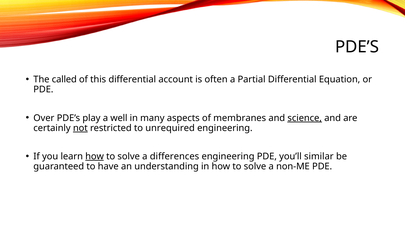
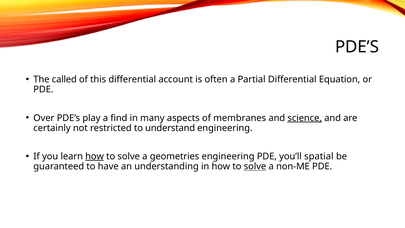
well: well -> find
not underline: present -> none
unrequired: unrequired -> understand
differences: differences -> geometries
similar: similar -> spatial
solve at (255, 166) underline: none -> present
